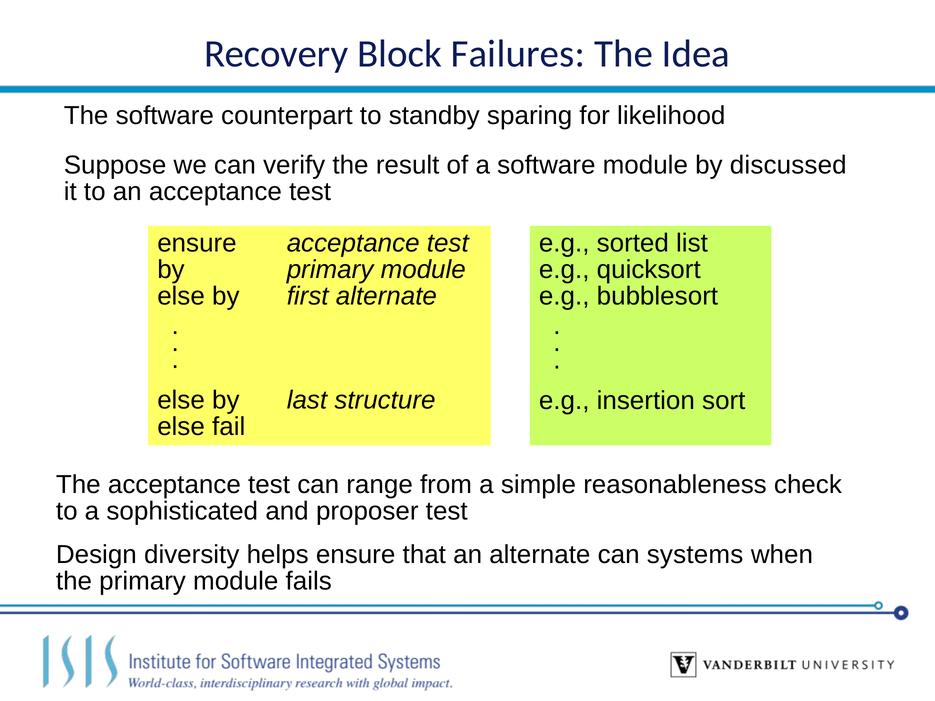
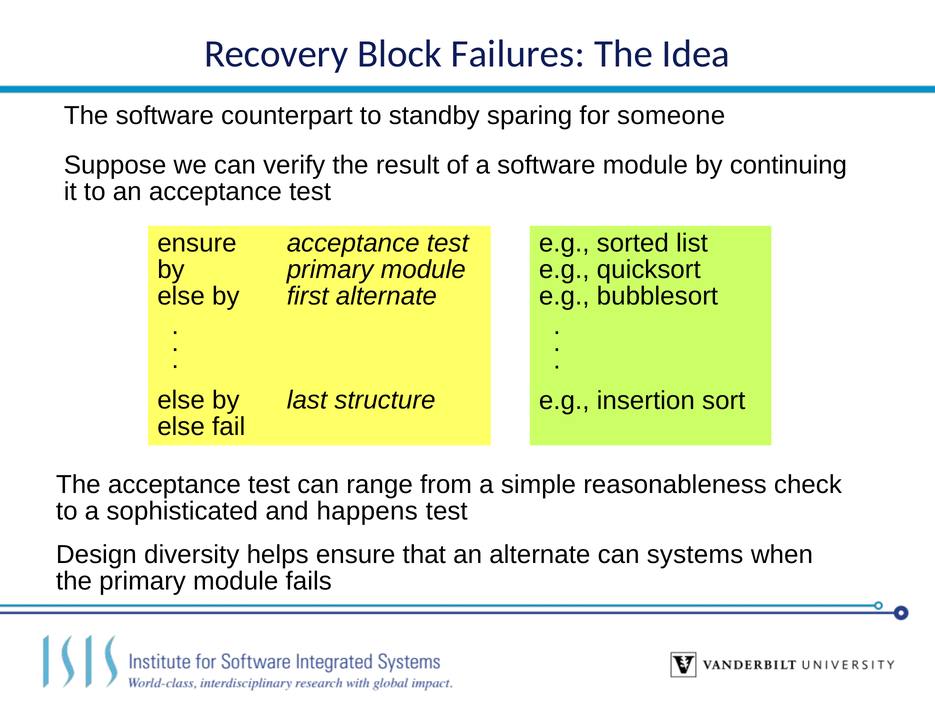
likelihood: likelihood -> someone
discussed: discussed -> continuing
proposer: proposer -> happens
